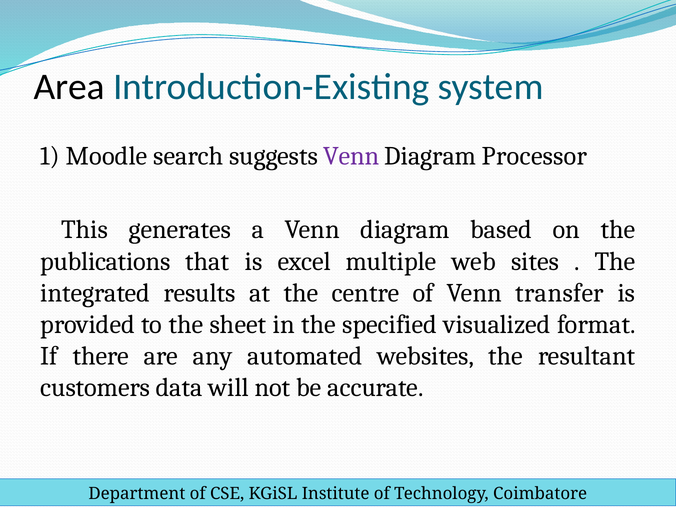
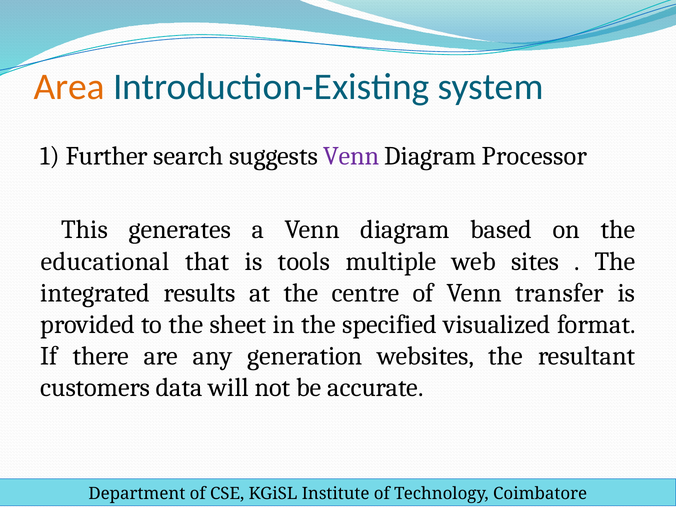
Area colour: black -> orange
Moodle: Moodle -> Further
publications: publications -> educational
excel: excel -> tools
automated: automated -> generation
